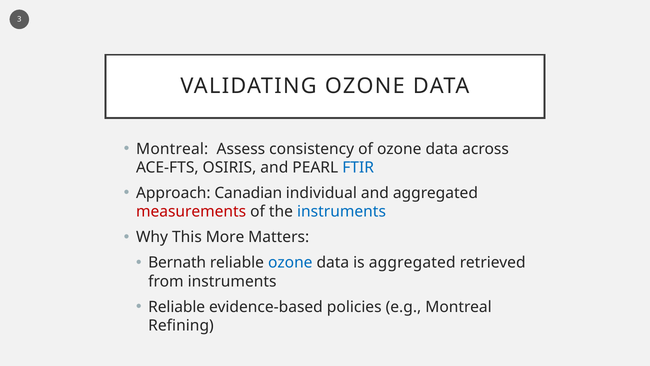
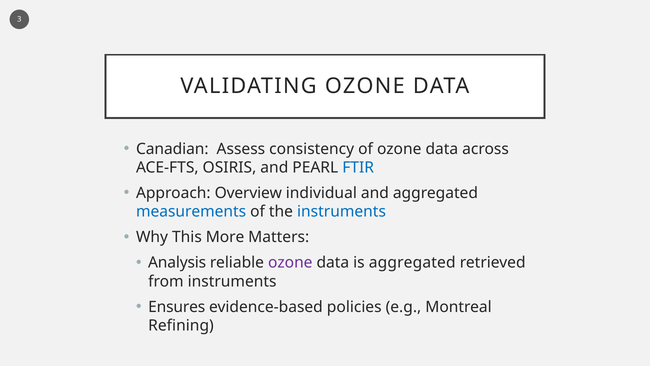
Montreal at (172, 149): Montreal -> Canadian
Canadian: Canadian -> Overview
measurements colour: red -> blue
Bernath: Bernath -> Analysis
ozone at (290, 262) colour: blue -> purple
Reliable at (177, 307): Reliable -> Ensures
